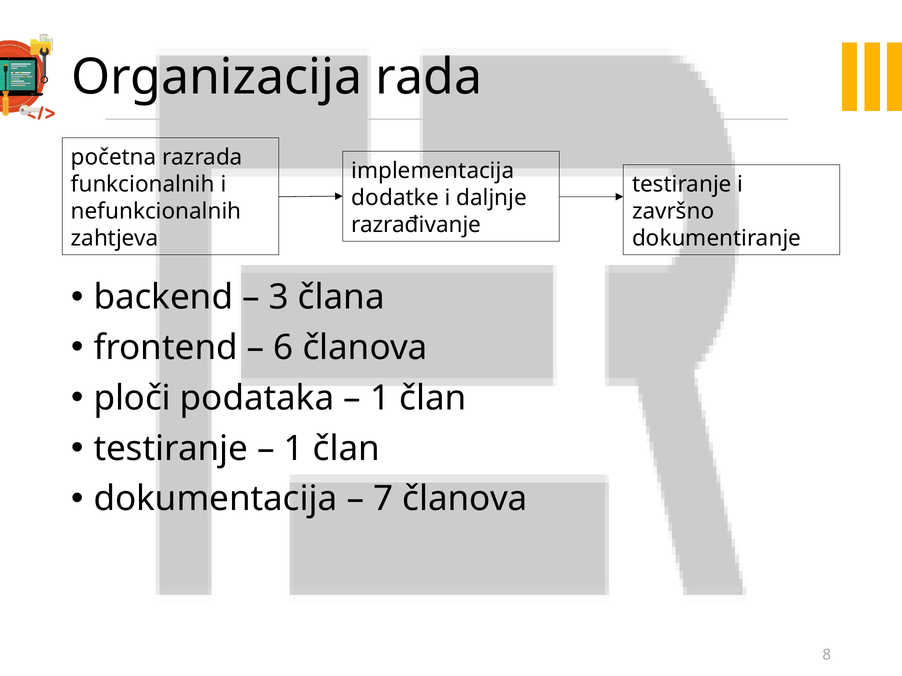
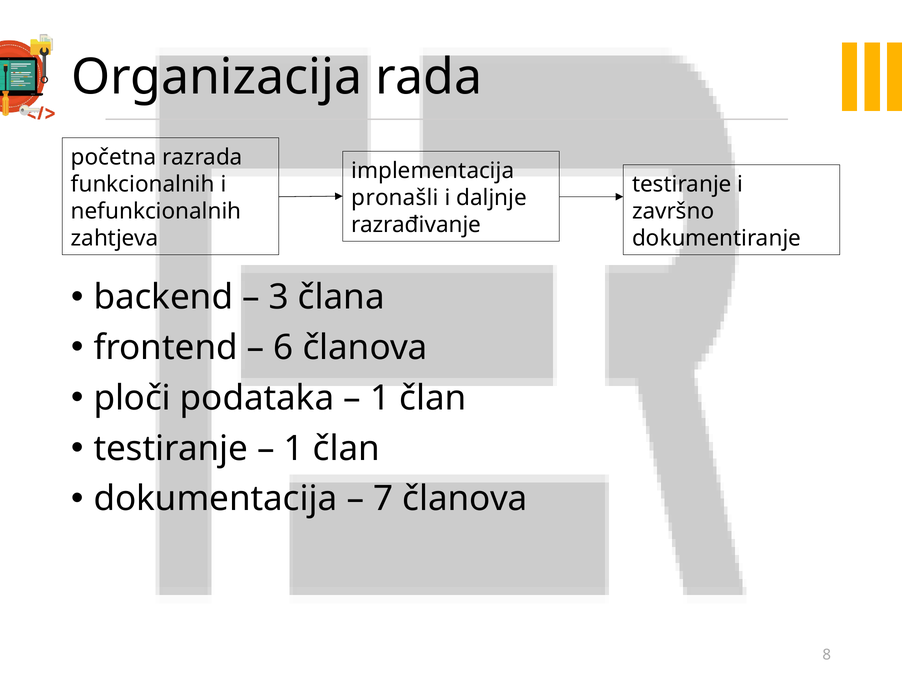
dodatke: dodatke -> pronašli
